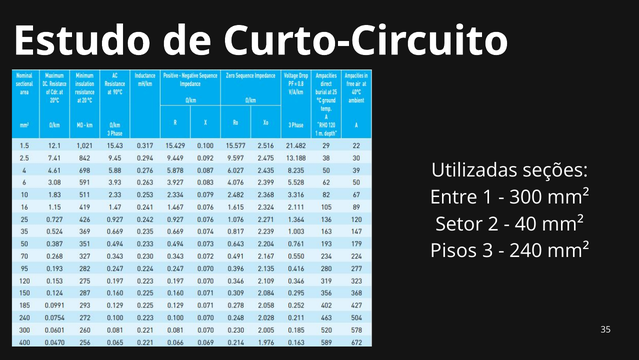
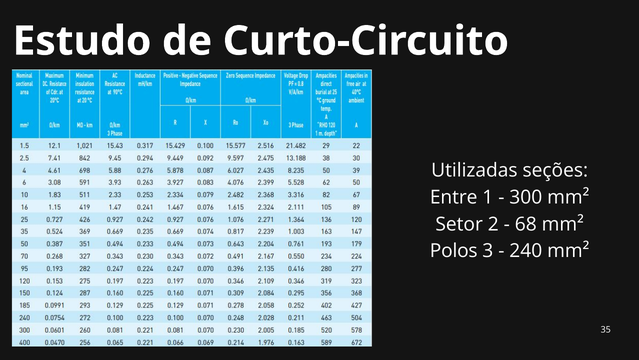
40: 40 -> 68
Pisos: Pisos -> Polos
